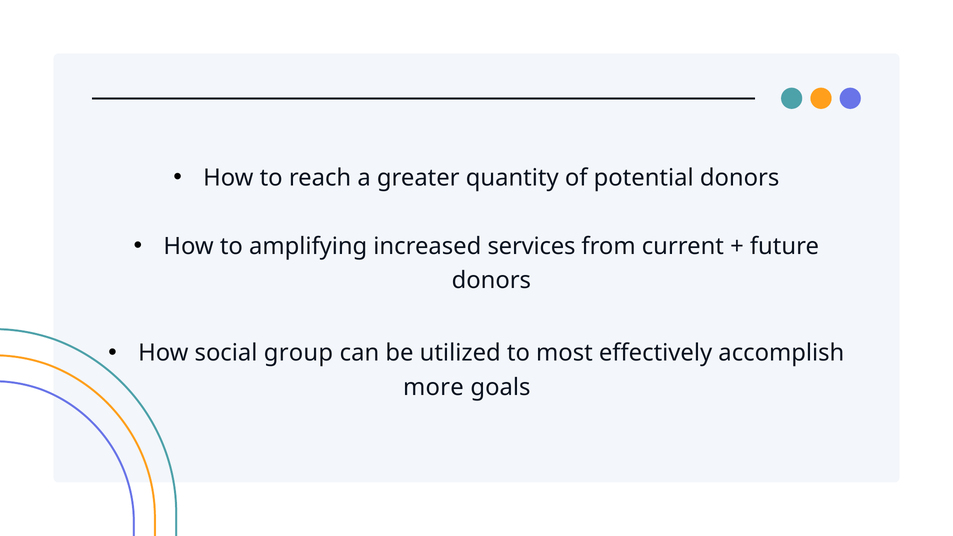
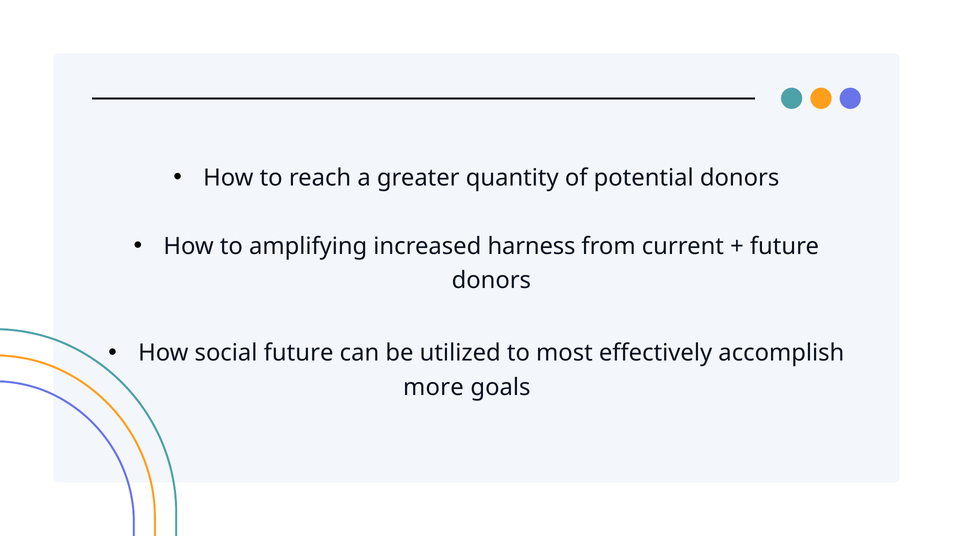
services: services -> harness
social group: group -> future
